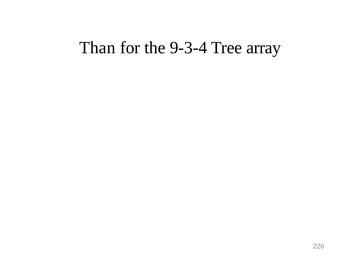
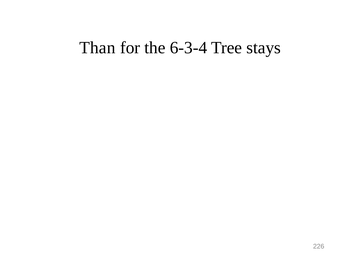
9-3-4: 9-3-4 -> 6-3-4
array: array -> stays
